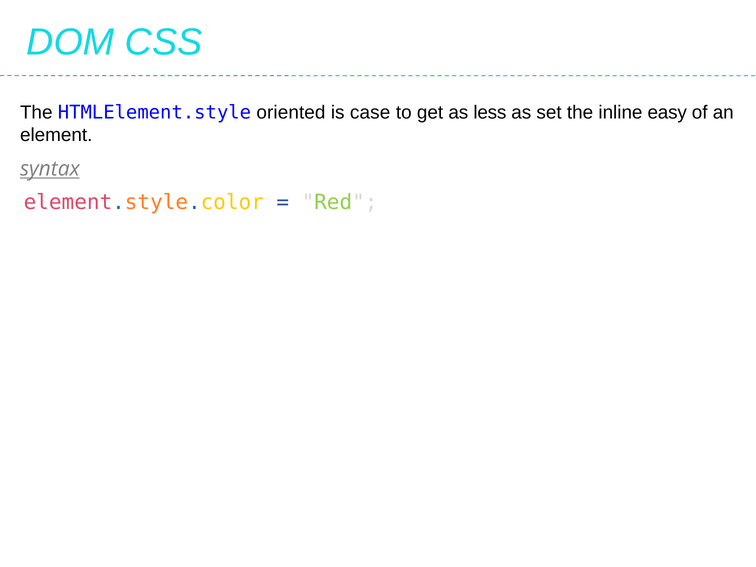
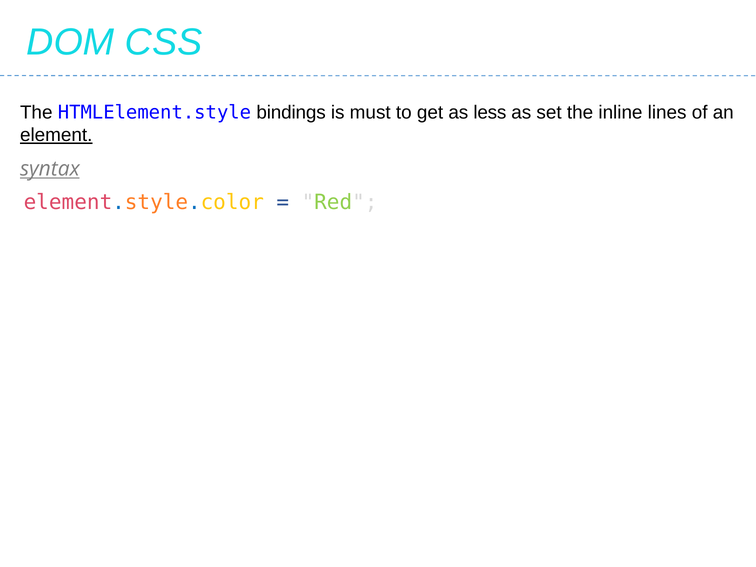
oriented: oriented -> bindings
case: case -> must
easy: easy -> lines
element underline: none -> present
